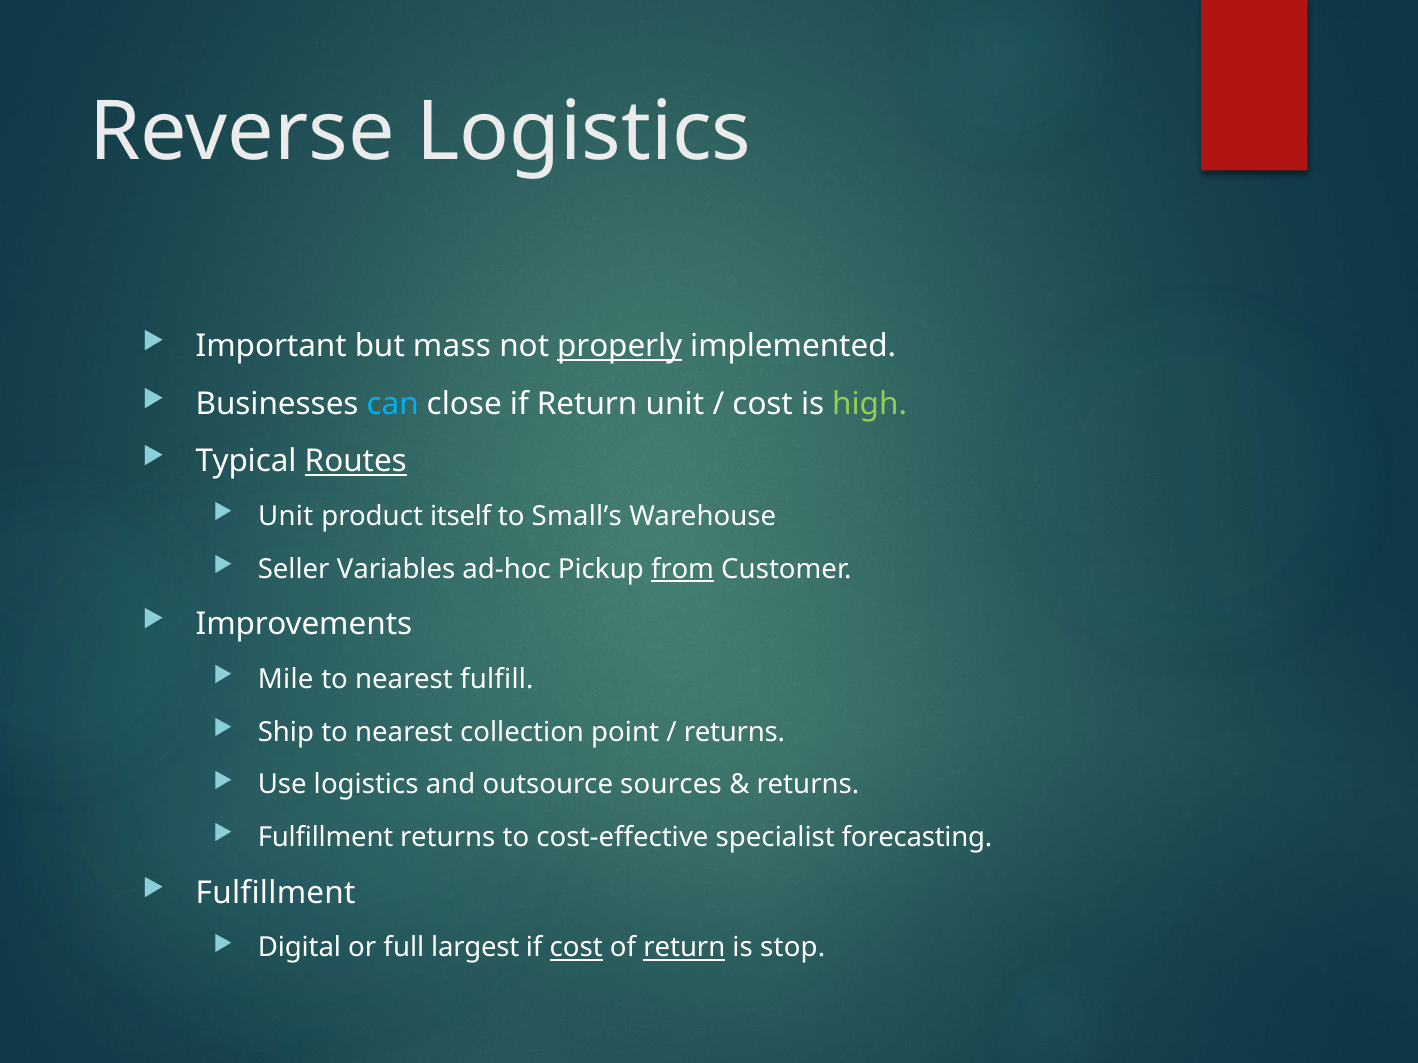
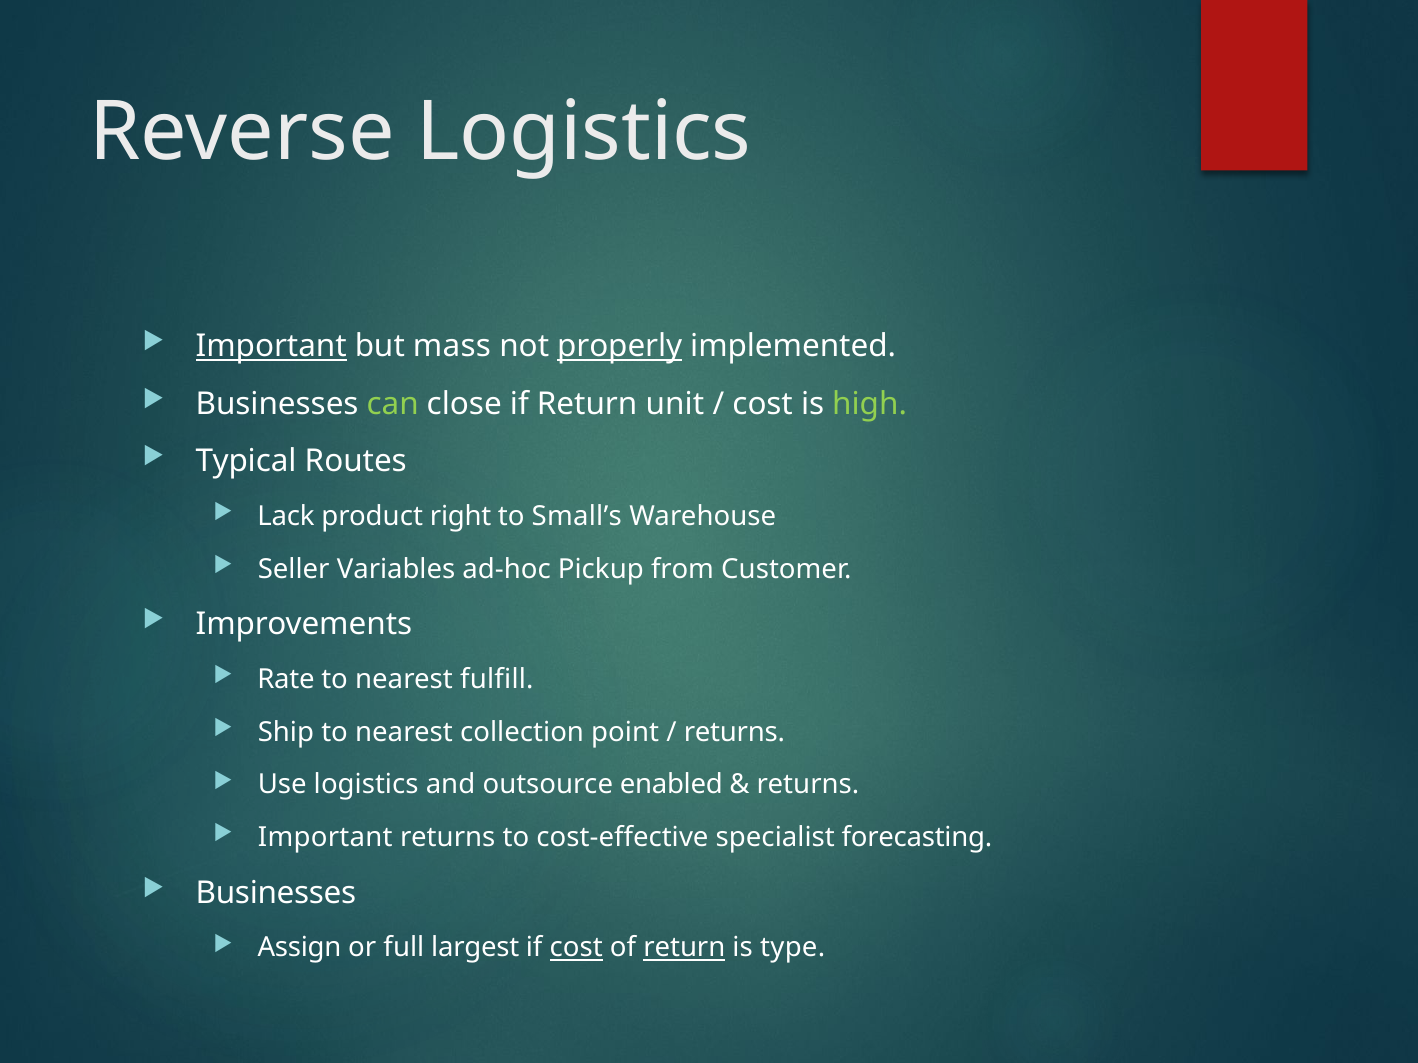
Important at (271, 347) underline: none -> present
can colour: light blue -> light green
Routes underline: present -> none
Unit at (286, 516): Unit -> Lack
itself: itself -> right
from underline: present -> none
Mile: Mile -> Rate
sources: sources -> enabled
Fulfillment at (326, 838): Fulfillment -> Important
Fulfillment at (276, 893): Fulfillment -> Businesses
Digital: Digital -> Assign
stop: stop -> type
